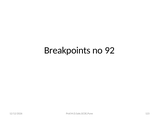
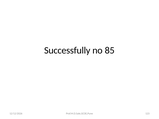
Breakpoints: Breakpoints -> Successfully
92: 92 -> 85
